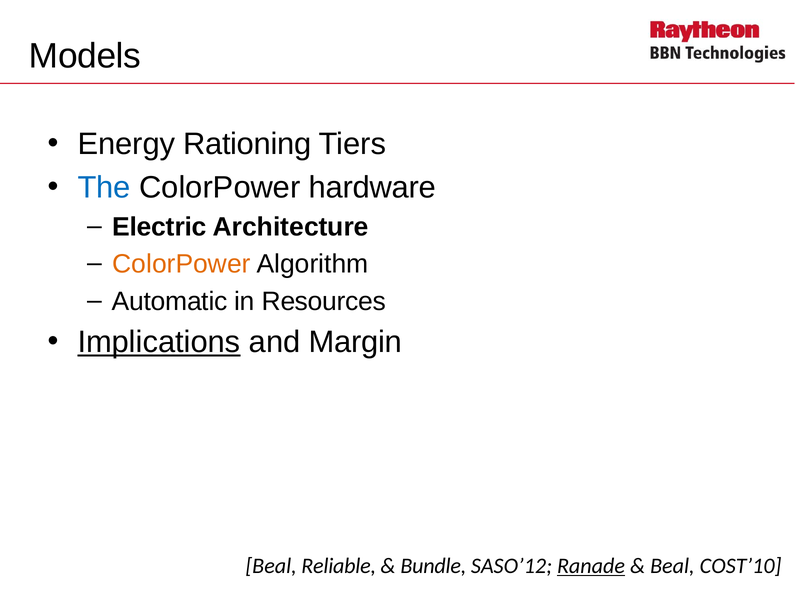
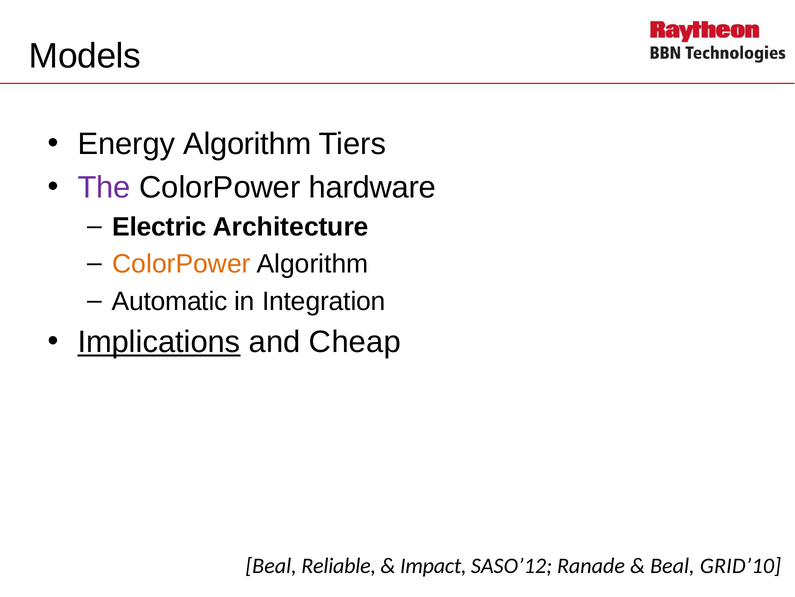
Energy Rationing: Rationing -> Algorithm
The colour: blue -> purple
Resources: Resources -> Integration
Margin: Margin -> Cheap
Bundle: Bundle -> Impact
Ranade underline: present -> none
COST’10: COST’10 -> GRID’10
